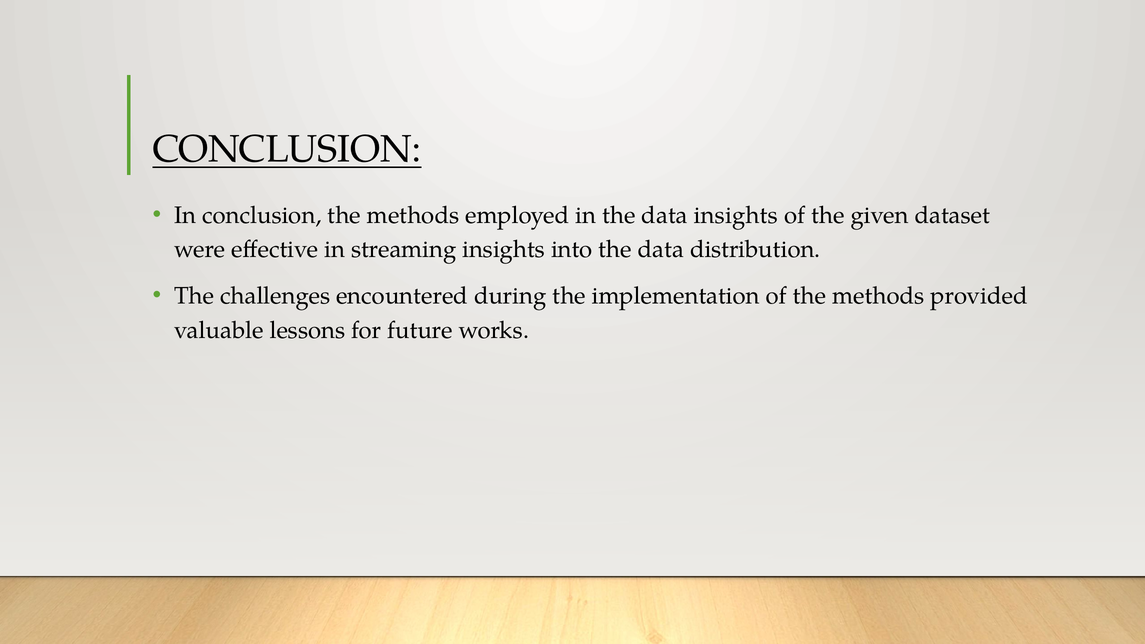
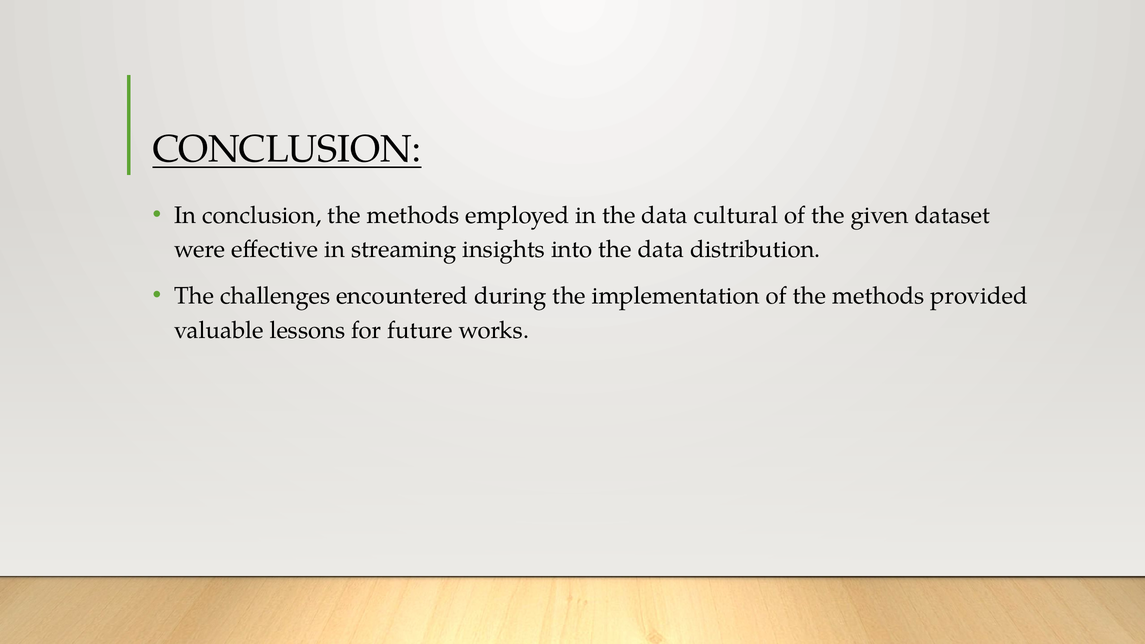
data insights: insights -> cultural
